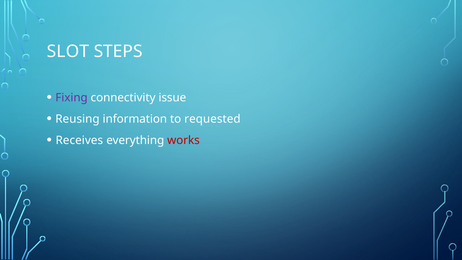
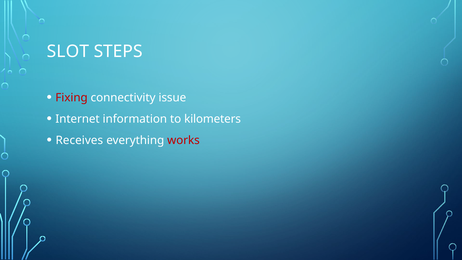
Fixing colour: purple -> red
Reusing: Reusing -> Internet
requested: requested -> kilometers
